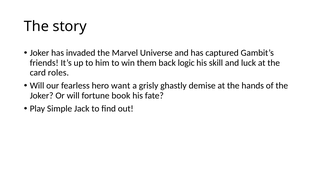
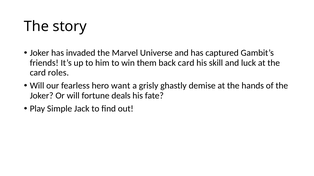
back logic: logic -> card
book: book -> deals
